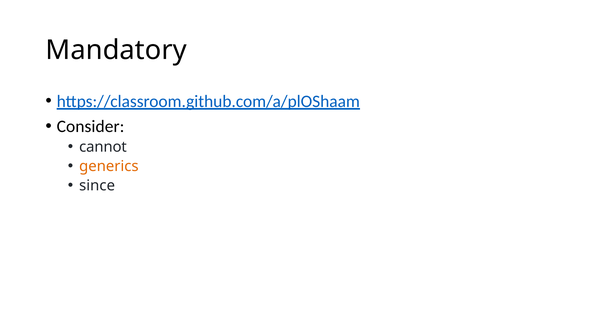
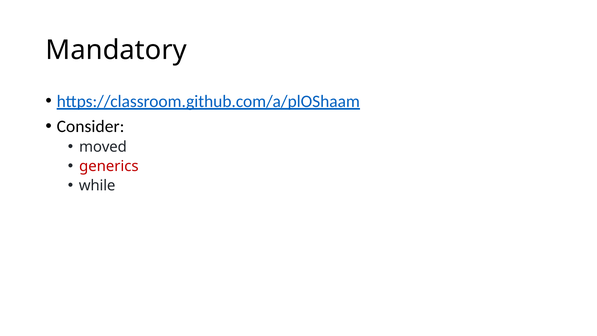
cannot: cannot -> moved
generics colour: orange -> red
since: since -> while
